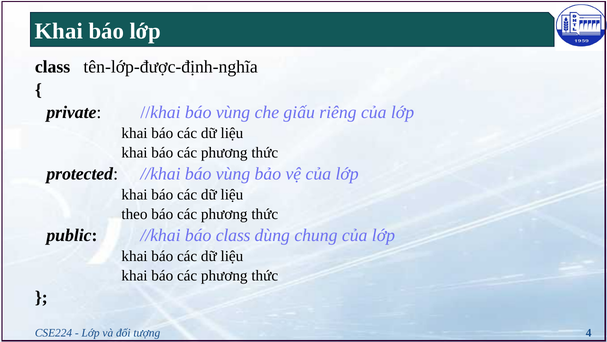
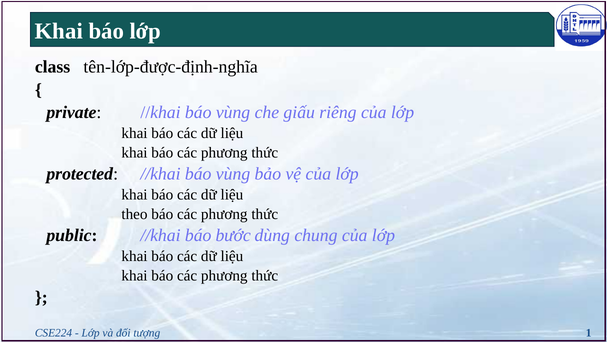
báo class: class -> bước
4: 4 -> 1
